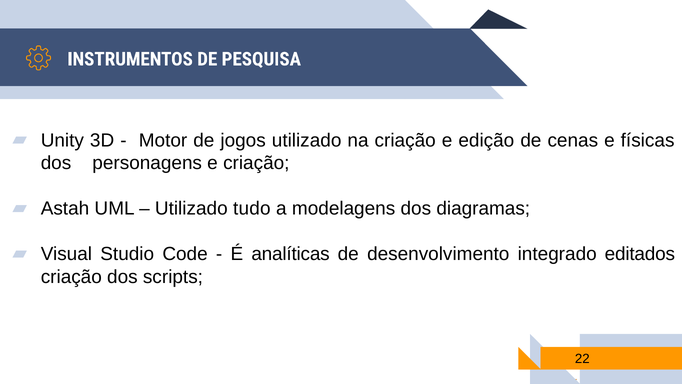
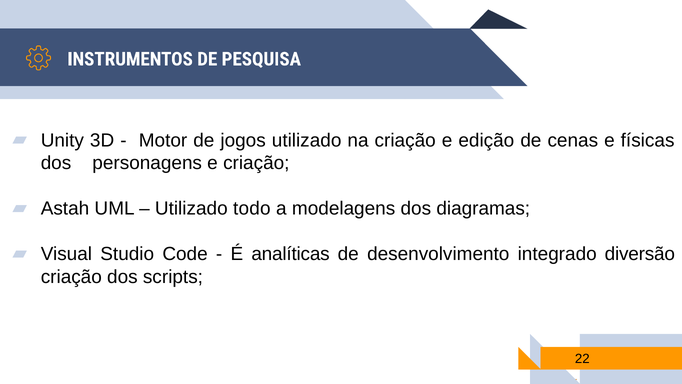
tudo: tudo -> todo
editados: editados -> diversão
